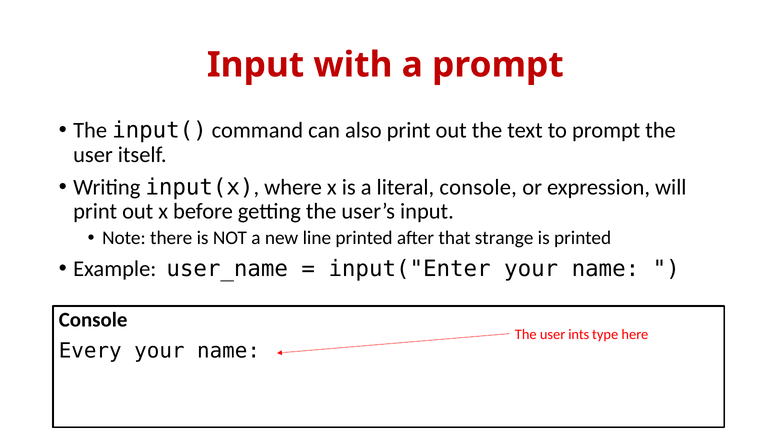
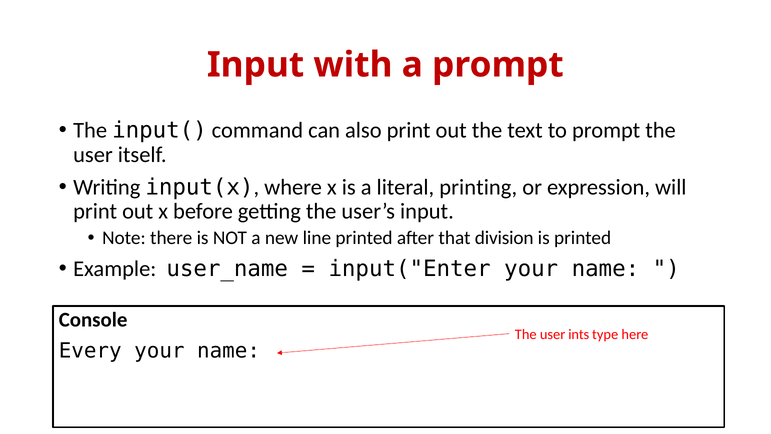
literal console: console -> printing
strange: strange -> division
